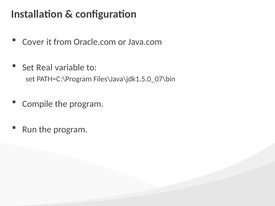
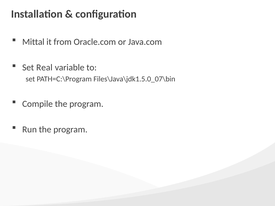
Cover: Cover -> Mittal
